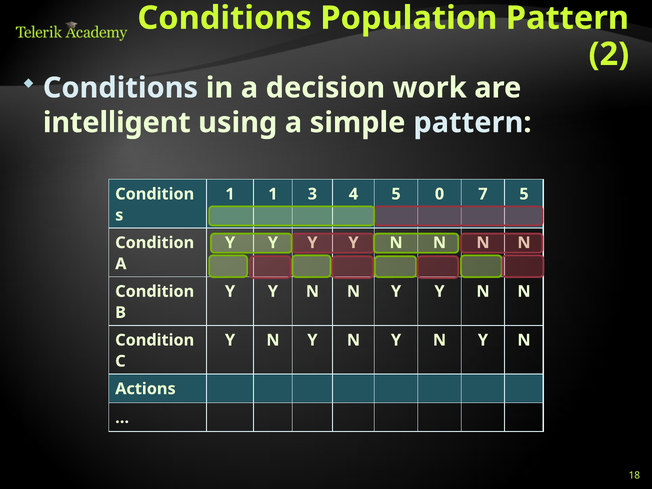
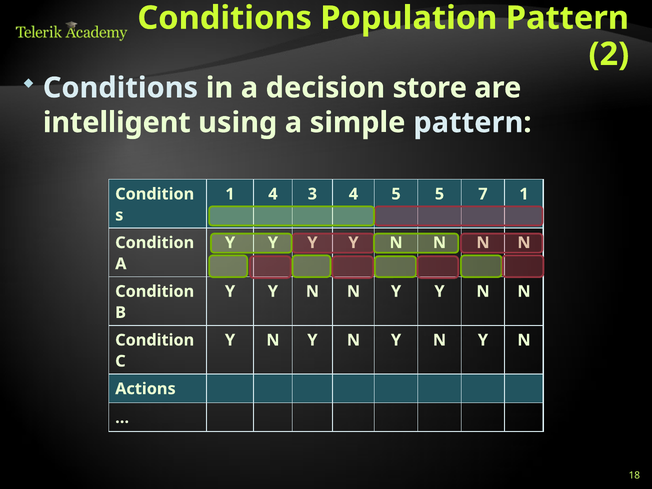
work: work -> store
1 1: 1 -> 4
5 0: 0 -> 5
7 5: 5 -> 1
